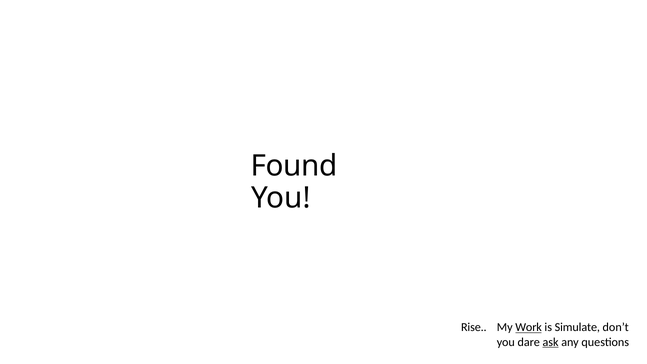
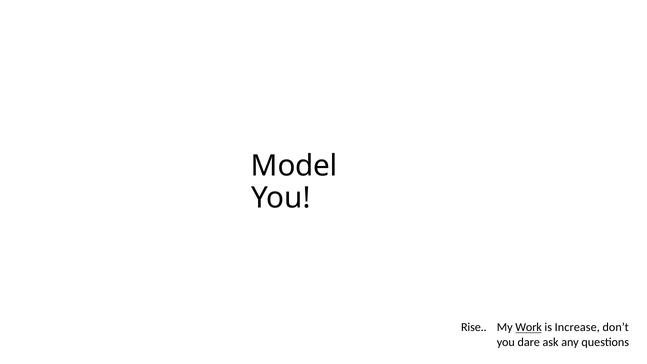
Found: Found -> Model
Simulate: Simulate -> Increase
ask underline: present -> none
